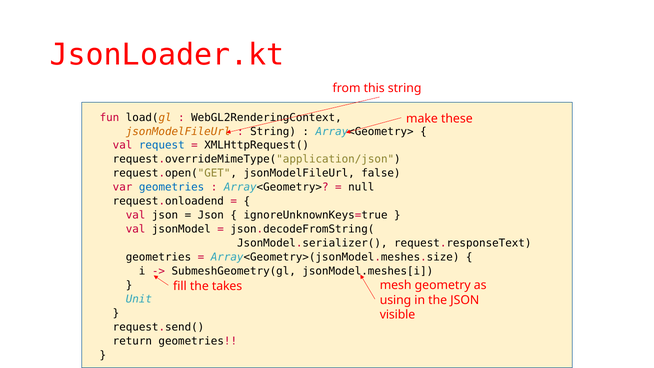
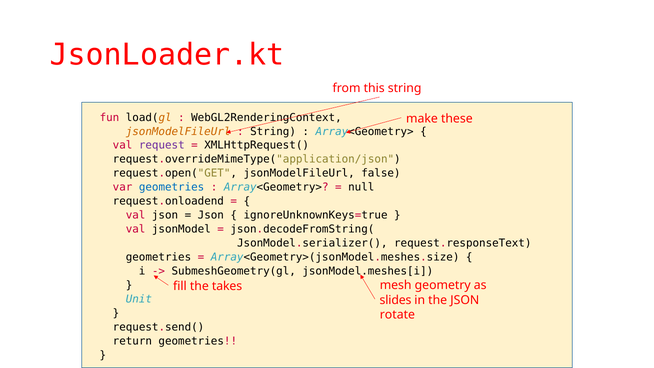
request colour: blue -> purple
using: using -> slides
visible: visible -> rotate
